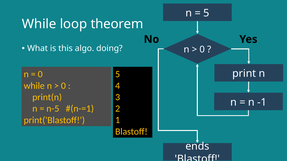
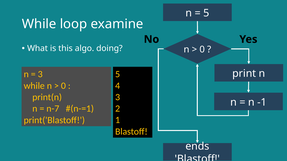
theorem: theorem -> examine
0 at (40, 74): 0 -> 3
n-5: n-5 -> n-7
